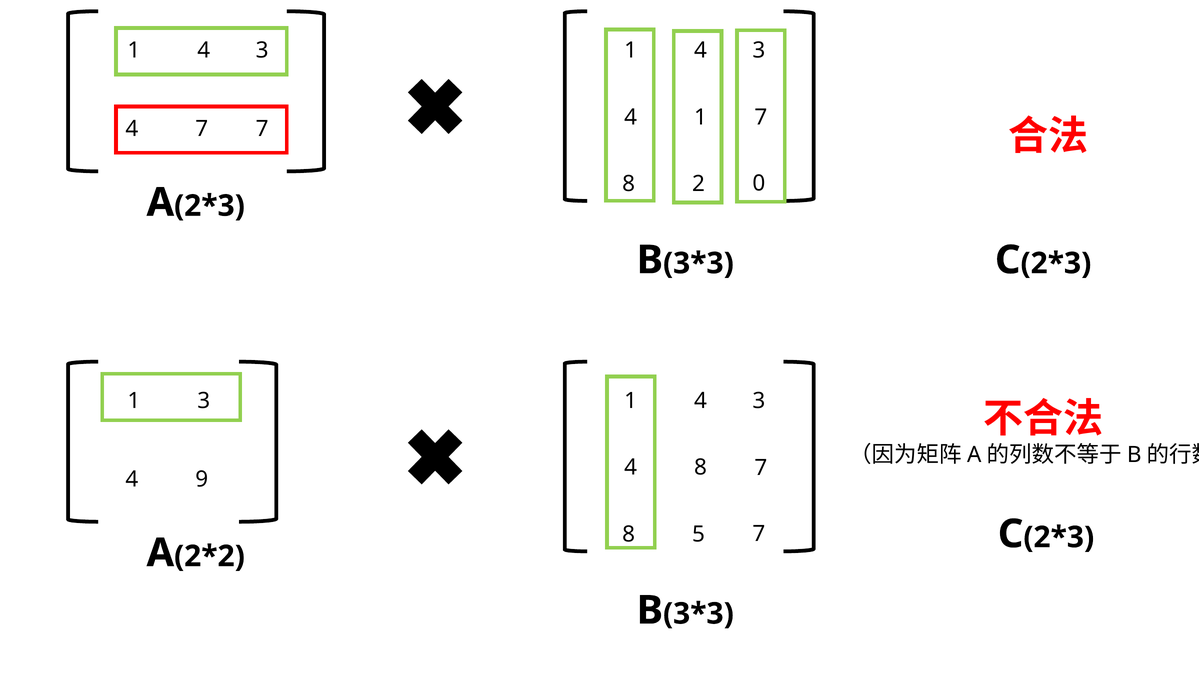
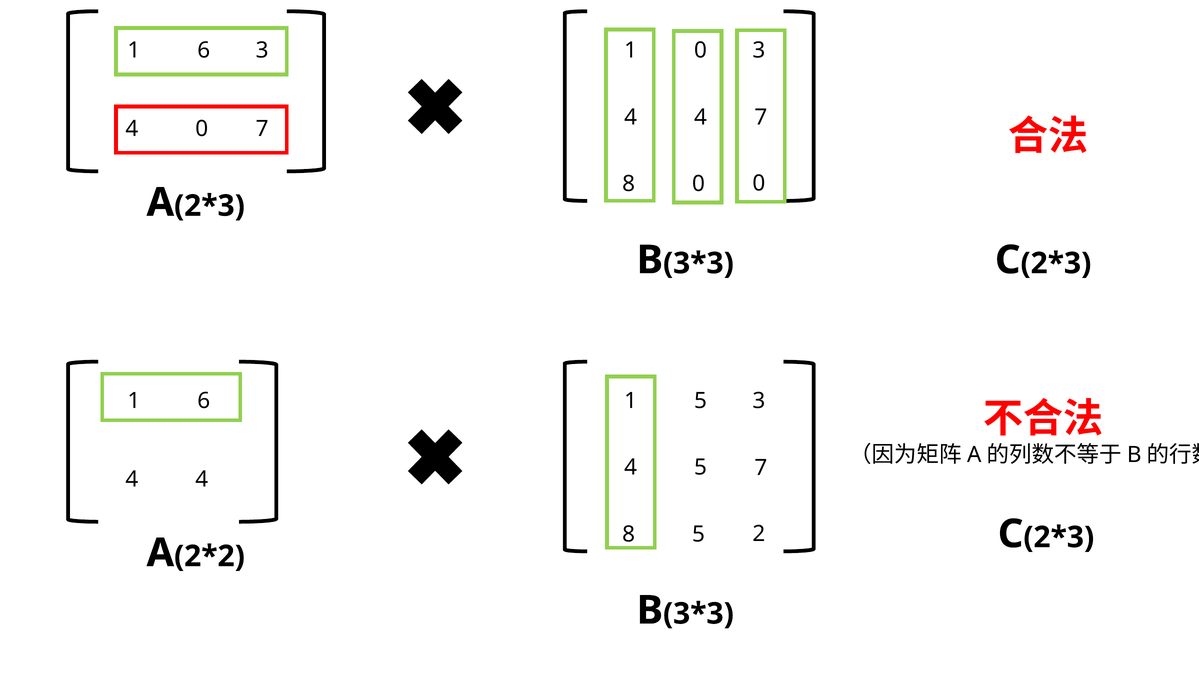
4 at (204, 50): 4 -> 6
4 at (700, 50): 4 -> 0
1 at (700, 117): 1 -> 4
4 7: 7 -> 0
8 2: 2 -> 0
3 at (204, 401): 3 -> 6
4 at (700, 401): 4 -> 5
4 8: 8 -> 5
9 at (202, 480): 9 -> 4
5 7: 7 -> 2
